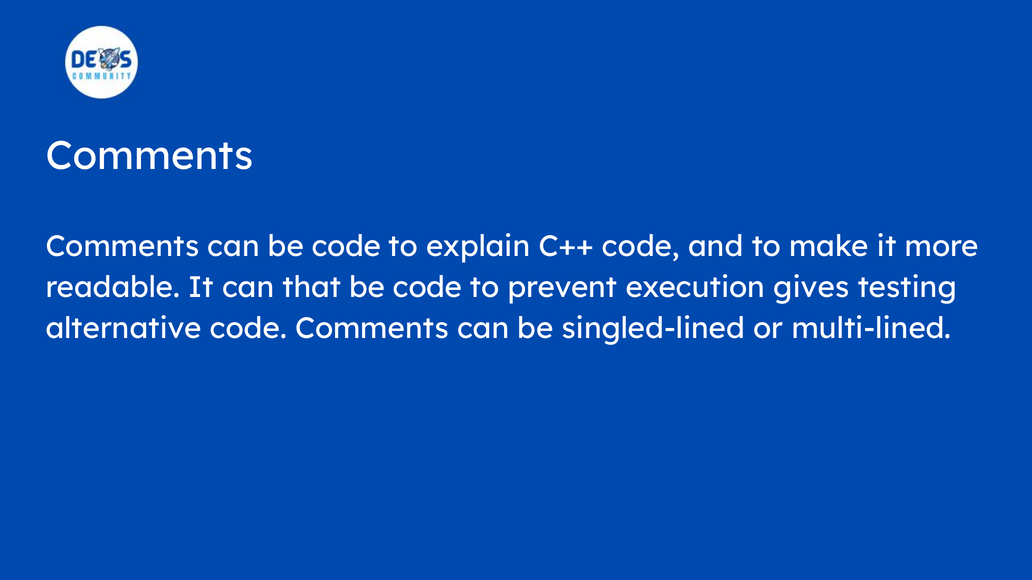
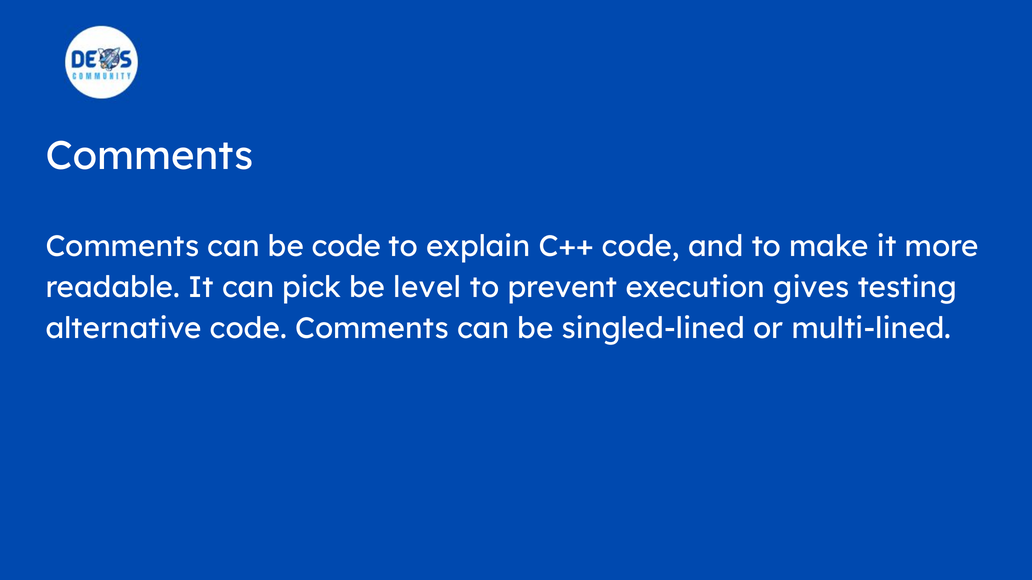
that: that -> pick
code at (428, 288): code -> level
